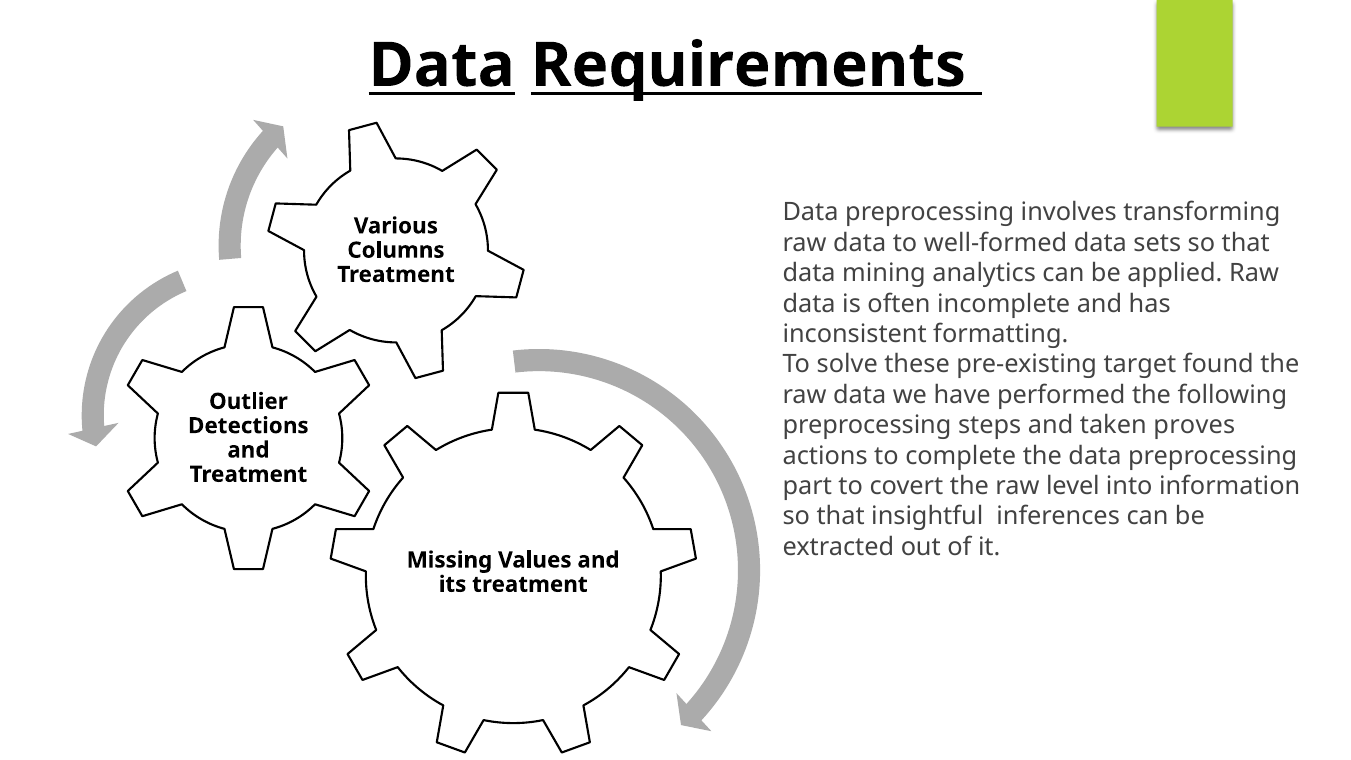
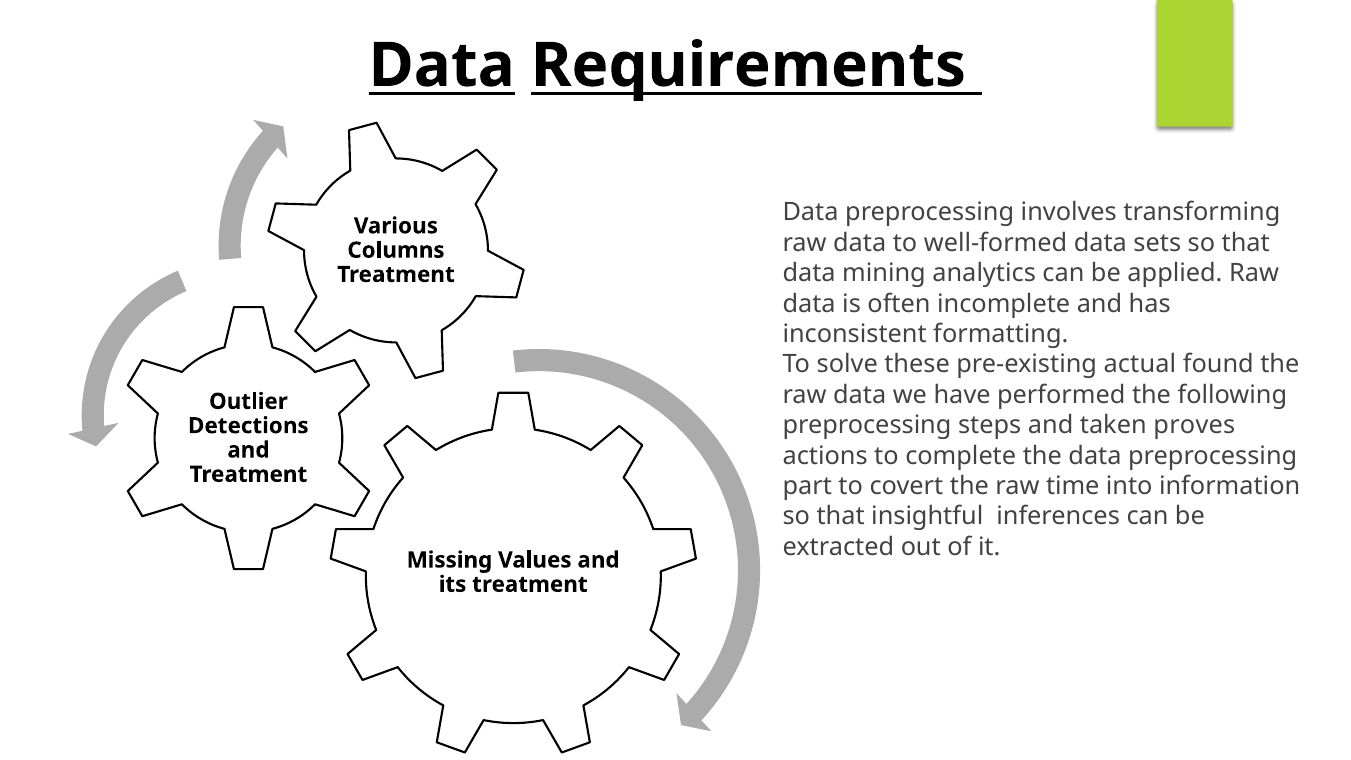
target: target -> actual
level: level -> time
